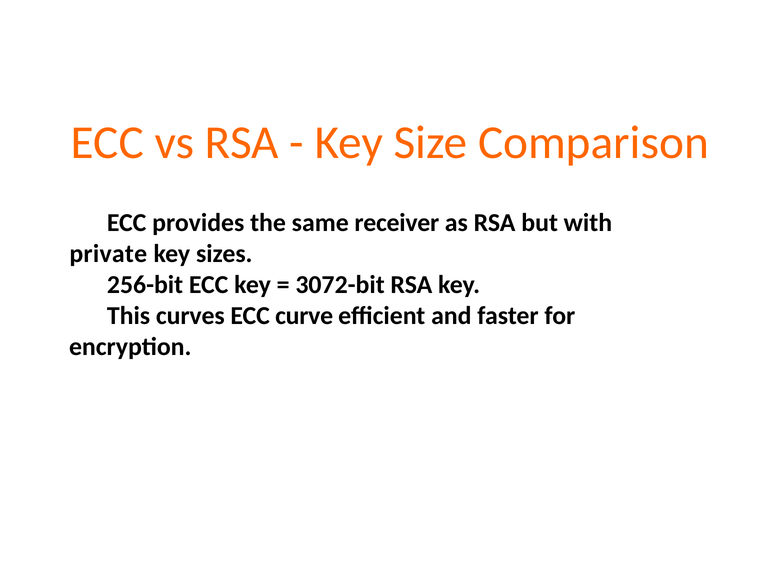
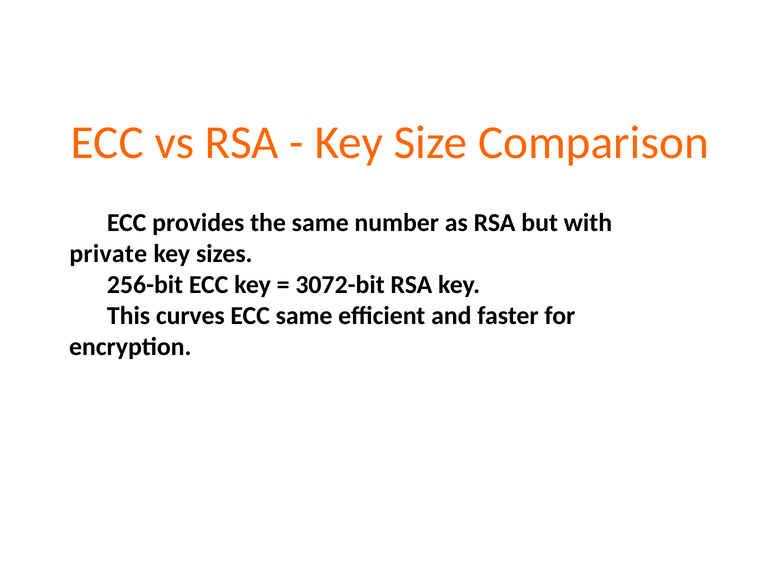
receiver: receiver -> number
ECC curve: curve -> same
